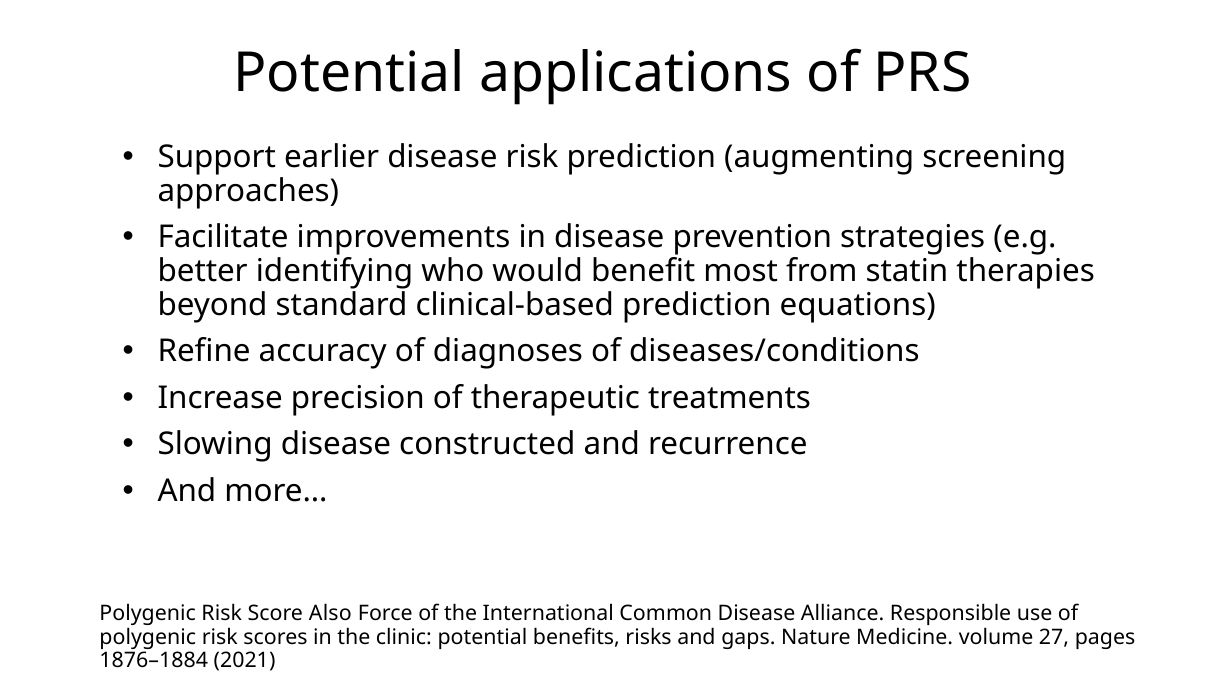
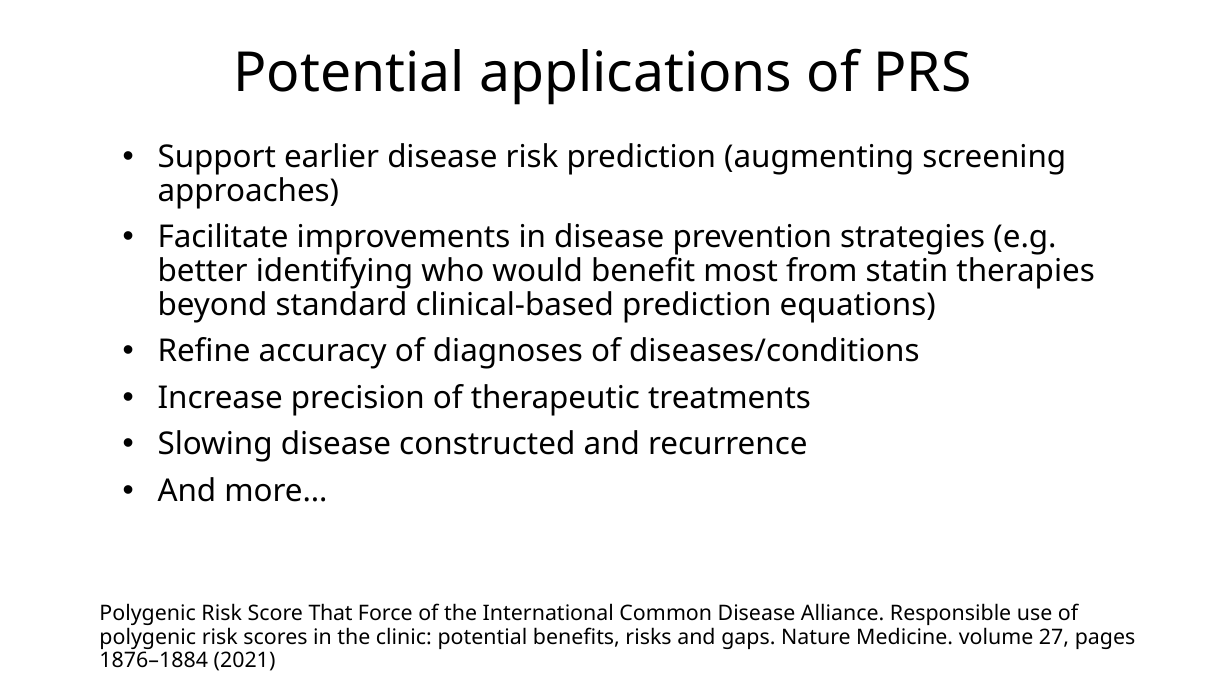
Also: Also -> That
